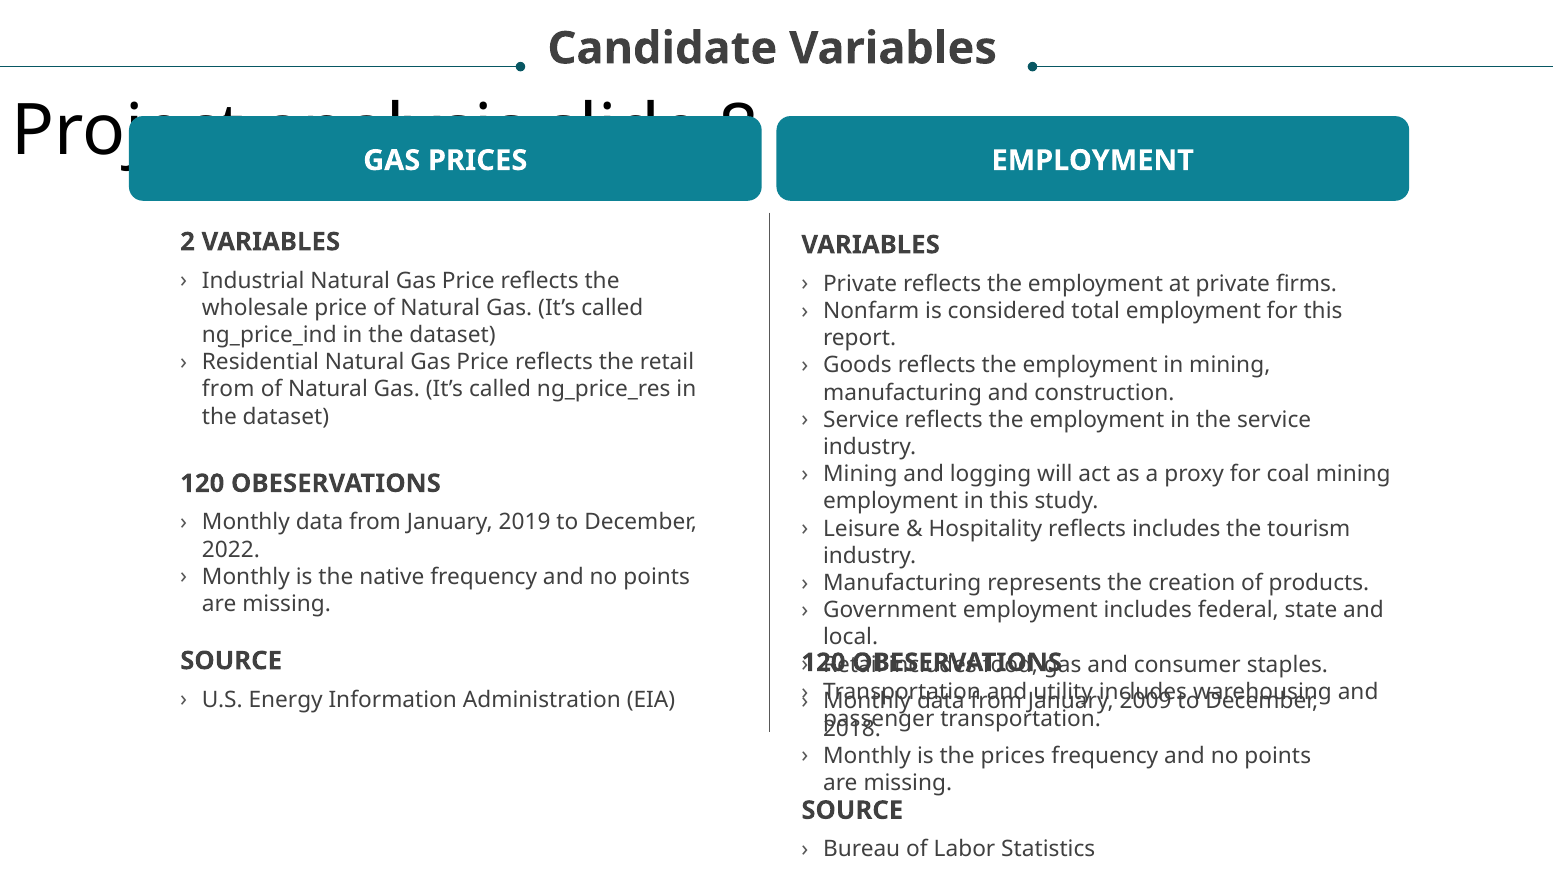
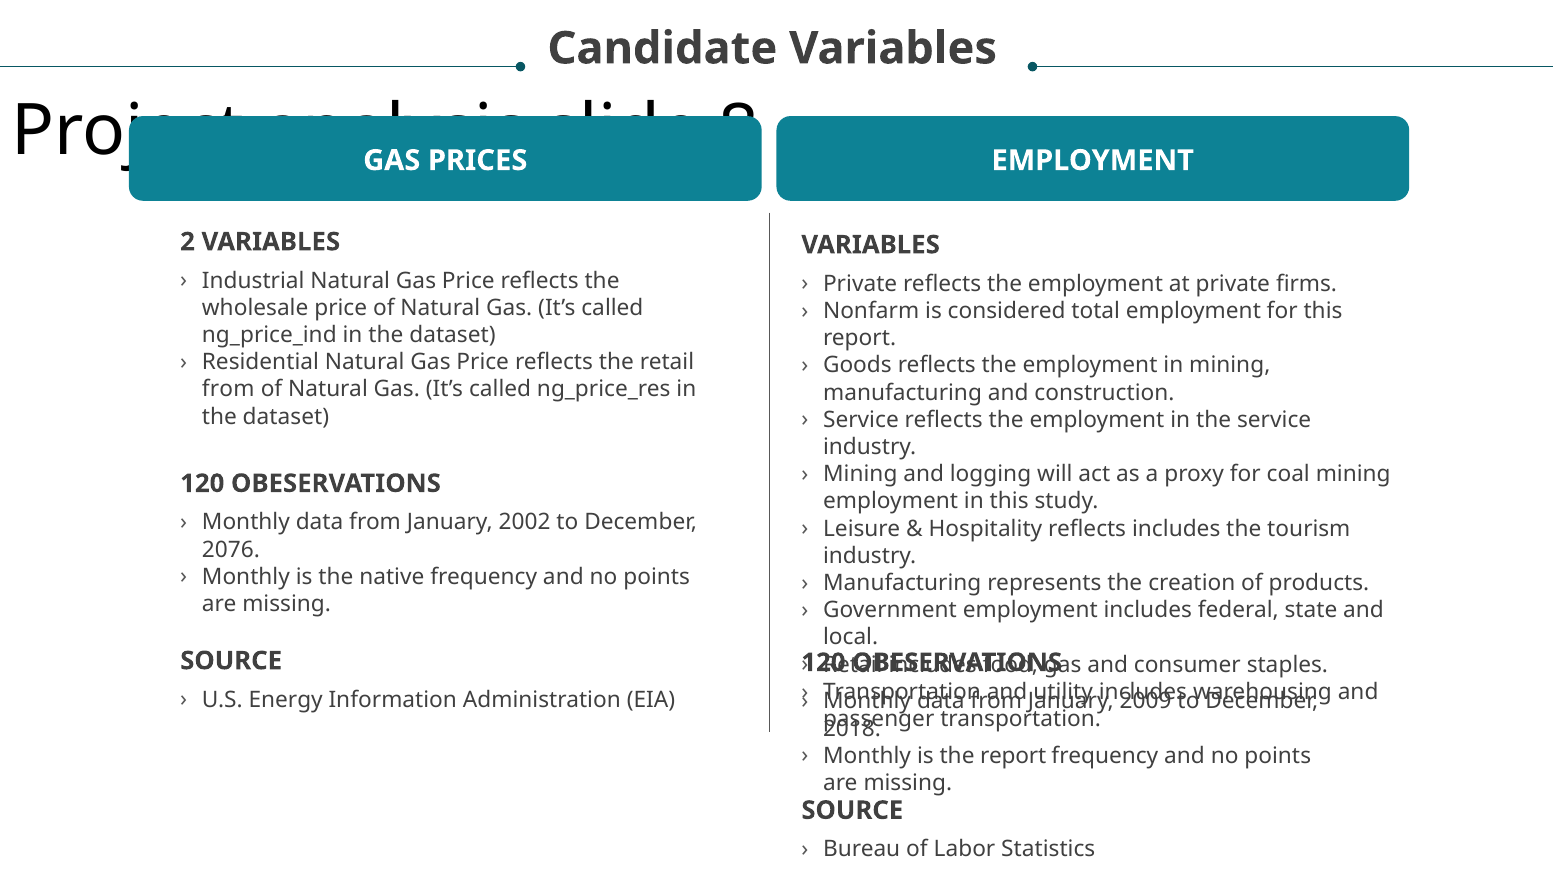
2019: 2019 -> 2002
2022: 2022 -> 2076
the prices: prices -> report
